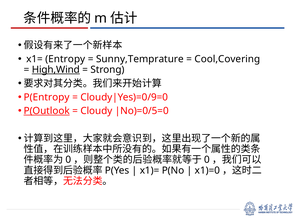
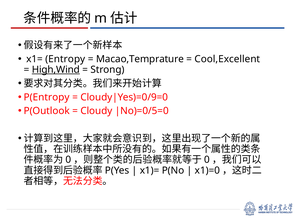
Sunny,Temprature: Sunny,Temprature -> Macao,Temprature
Cool,Covering: Cool,Covering -> Cool,Excellent
P(Outlook underline: present -> none
